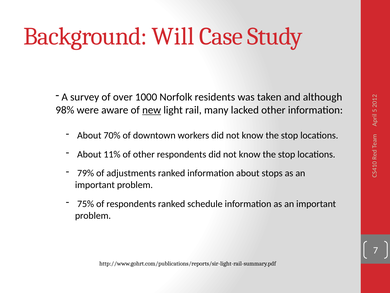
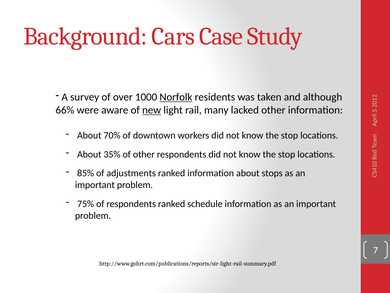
Will: Will -> Cars
Norfolk underline: none -> present
98%: 98% -> 66%
11%: 11% -> 35%
79%: 79% -> 85%
